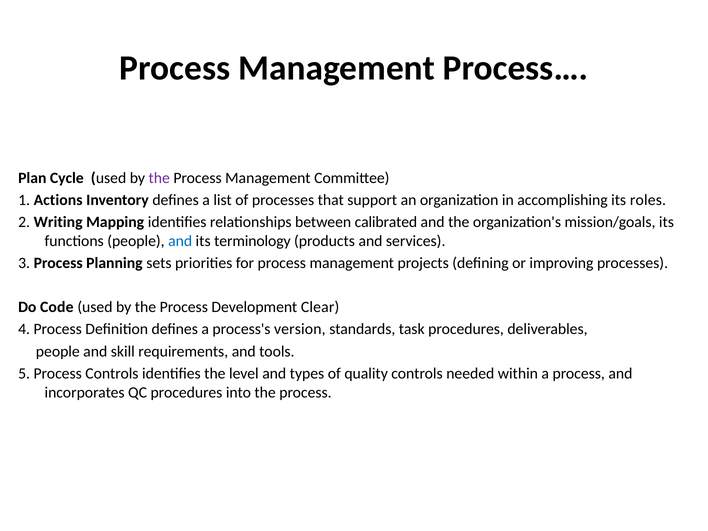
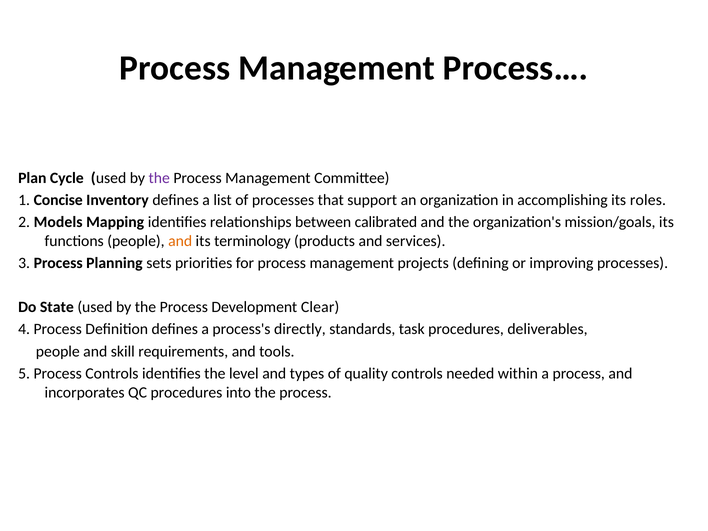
Actions: Actions -> Concise
Writing: Writing -> Models
and at (180, 241) colour: blue -> orange
Code: Code -> State
version: version -> directly
